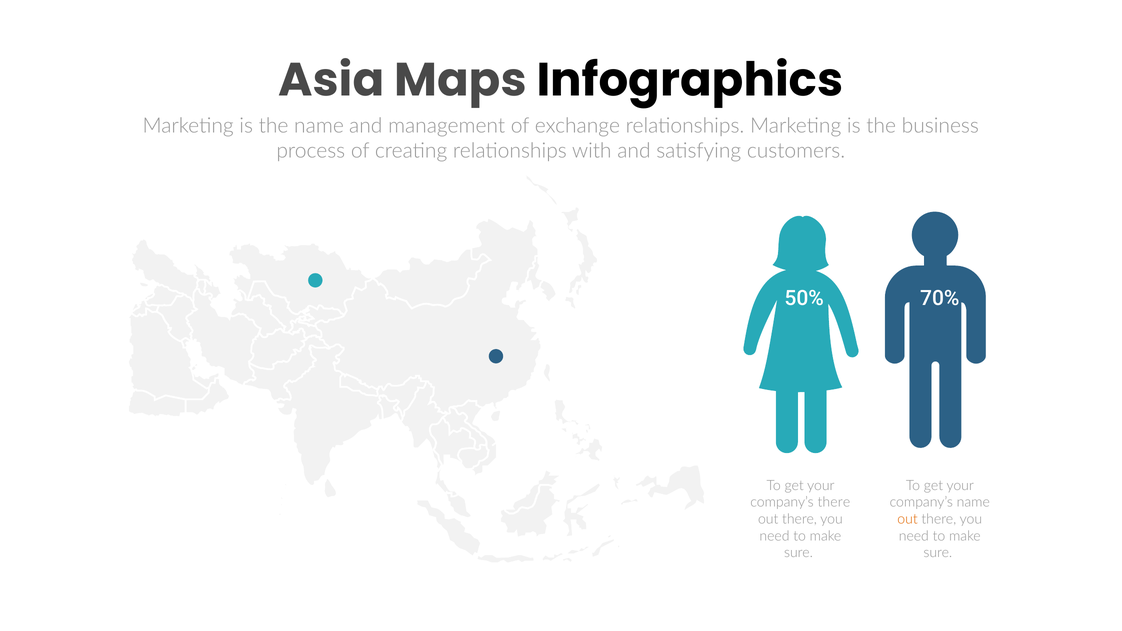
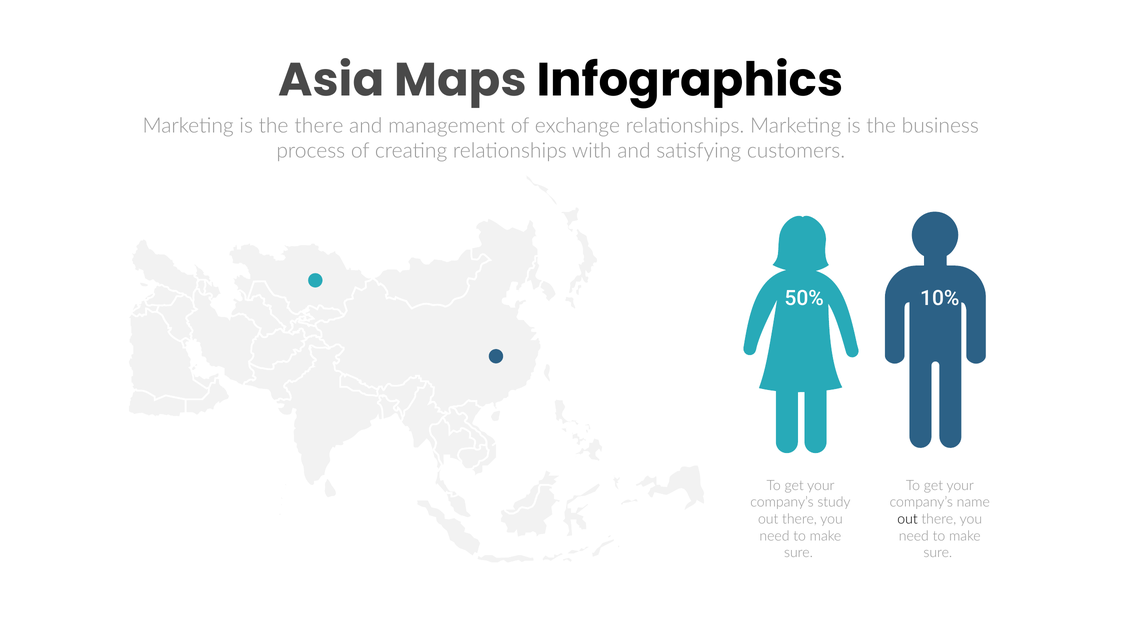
the name: name -> there
70%: 70% -> 10%
company’s there: there -> study
out at (908, 519) colour: orange -> black
